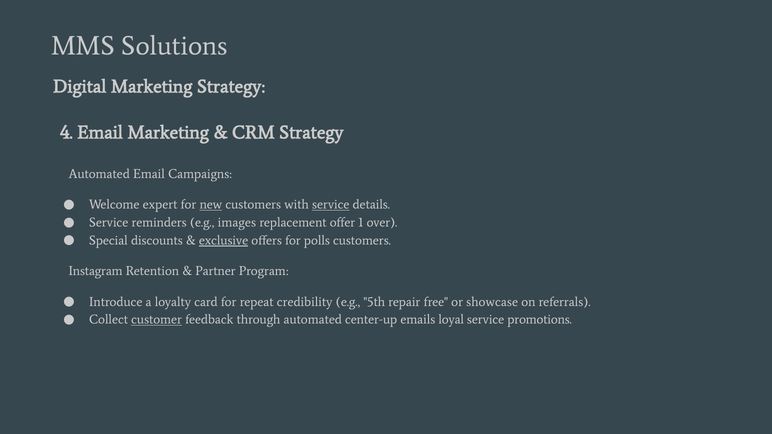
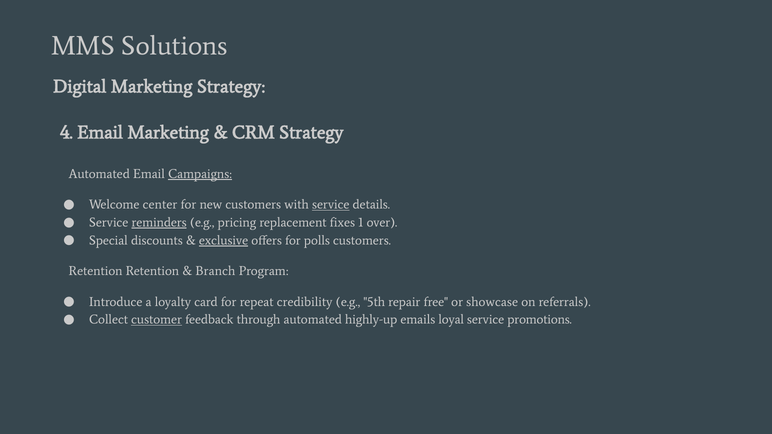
Campaigns underline: none -> present
expert: expert -> center
new underline: present -> none
reminders underline: none -> present
images: images -> pricing
offer: offer -> fixes
Instagram at (96, 271): Instagram -> Retention
Partner: Partner -> Branch
center-up: center-up -> highly-up
